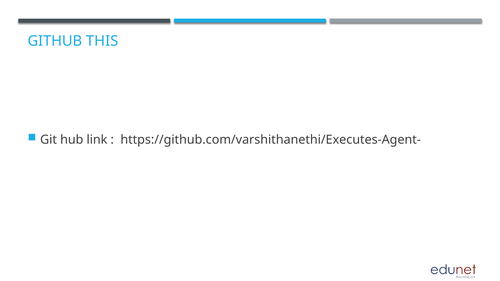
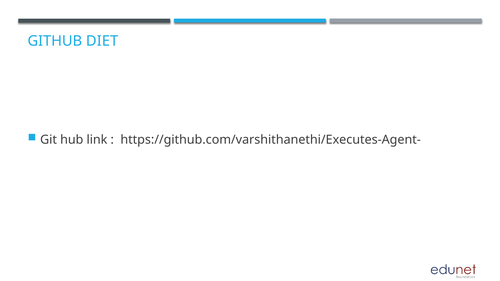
THIS: THIS -> DIET
